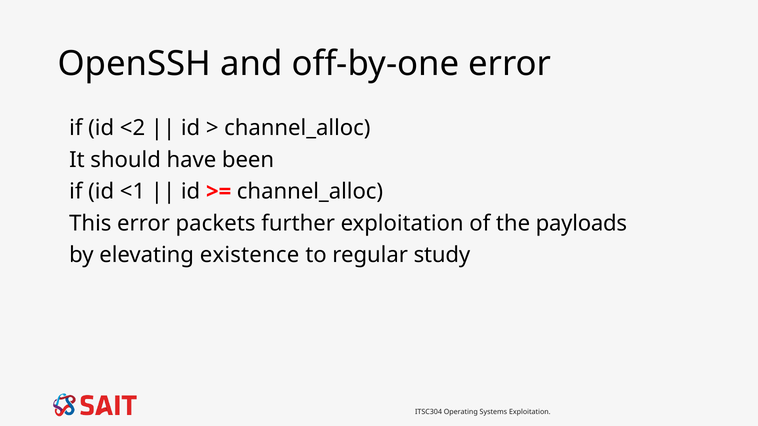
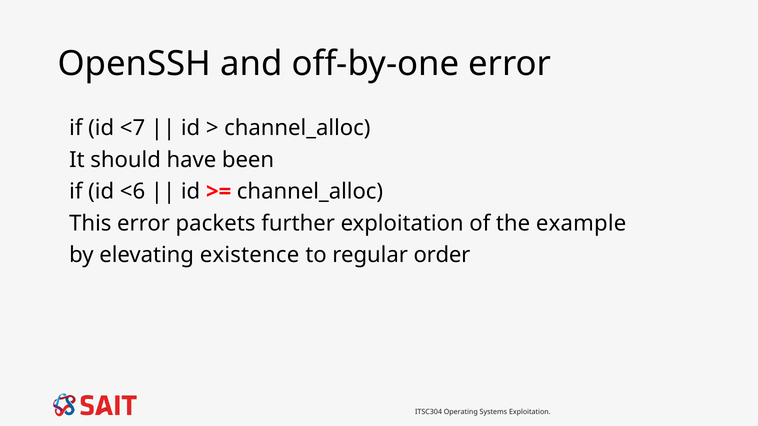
<2: <2 -> <7
<1: <1 -> <6
payloads: payloads -> example
study: study -> order
